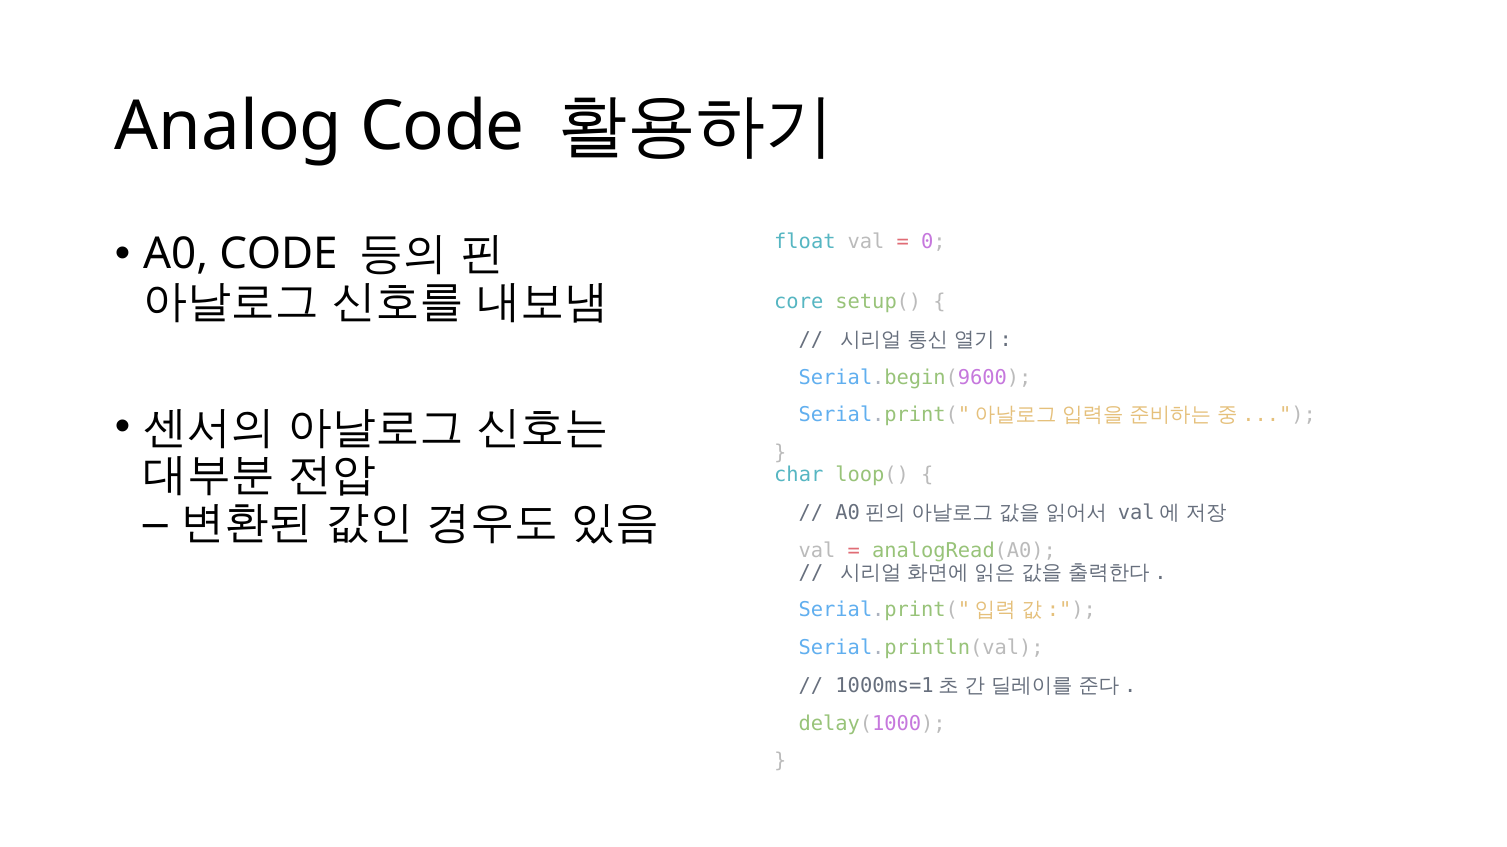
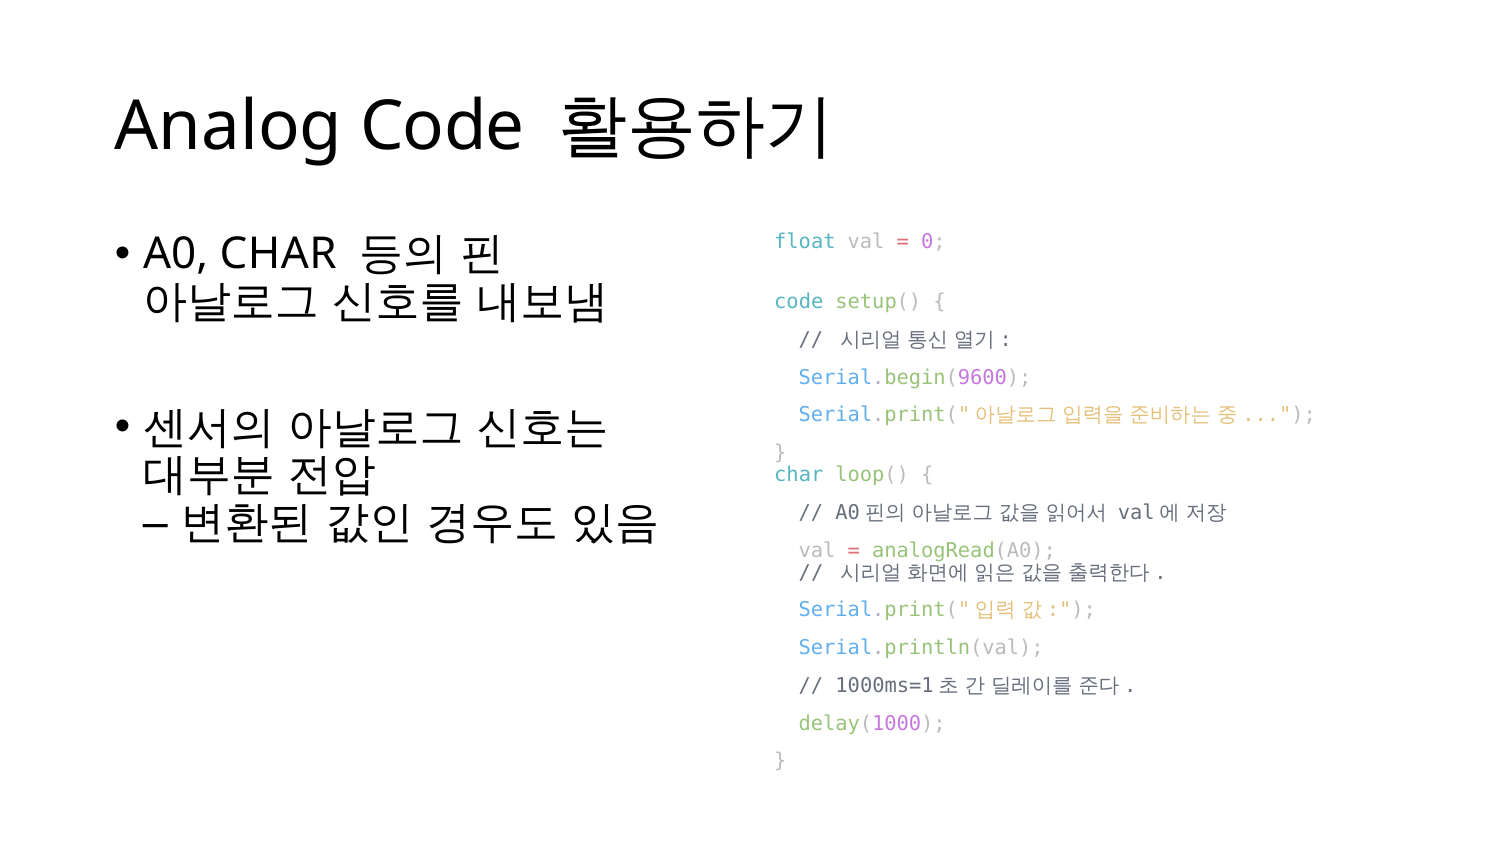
A0 CODE: CODE -> CHAR
core at (799, 302): core -> code
